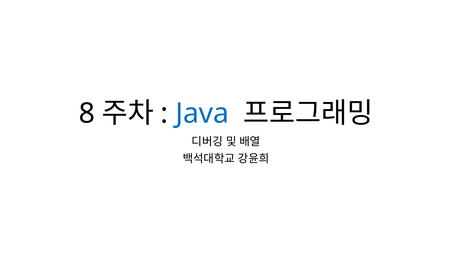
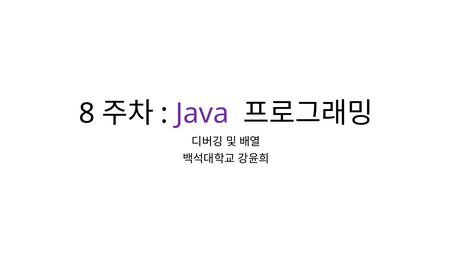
Java colour: blue -> purple
